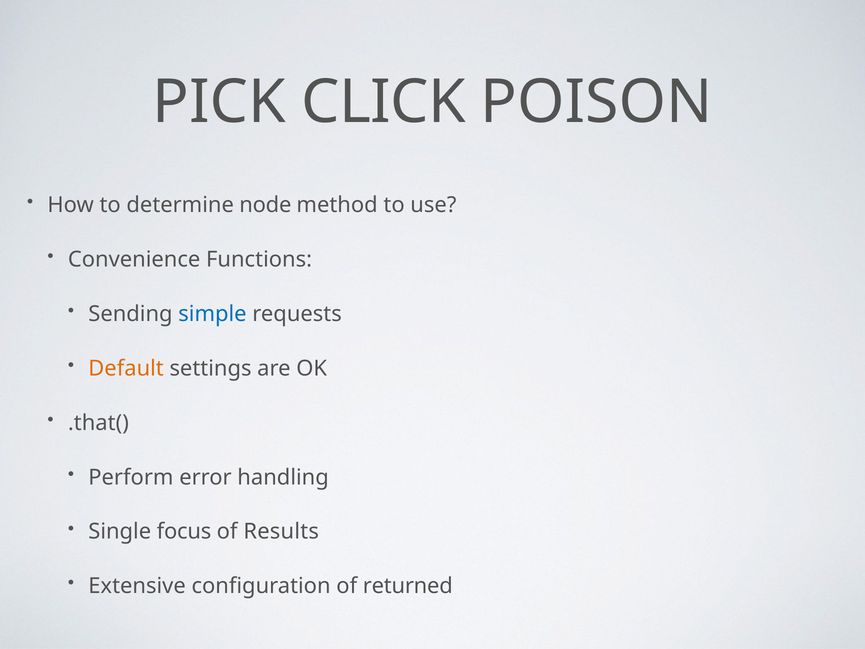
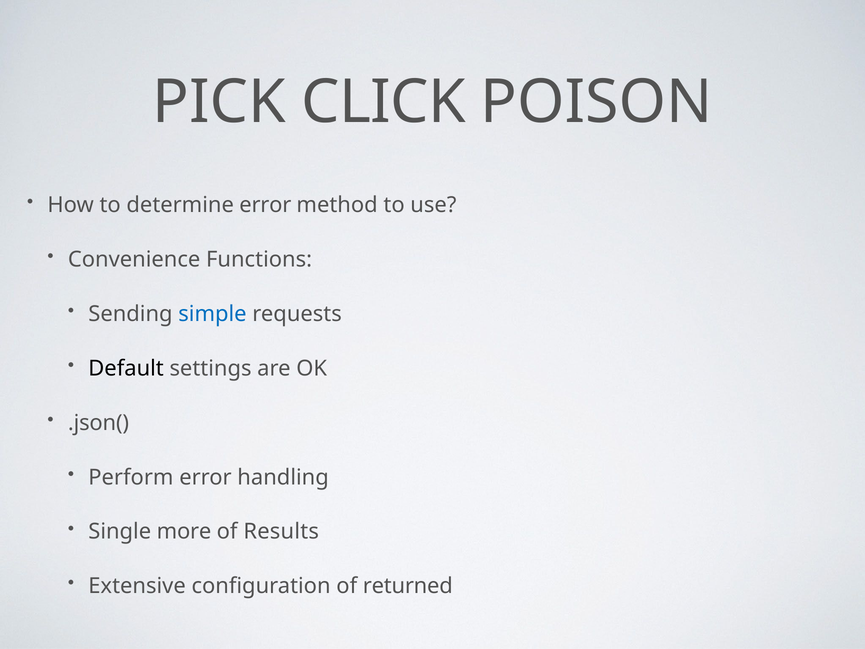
determine node: node -> error
Default colour: orange -> black
.that(: .that( -> .json(
focus: focus -> more
